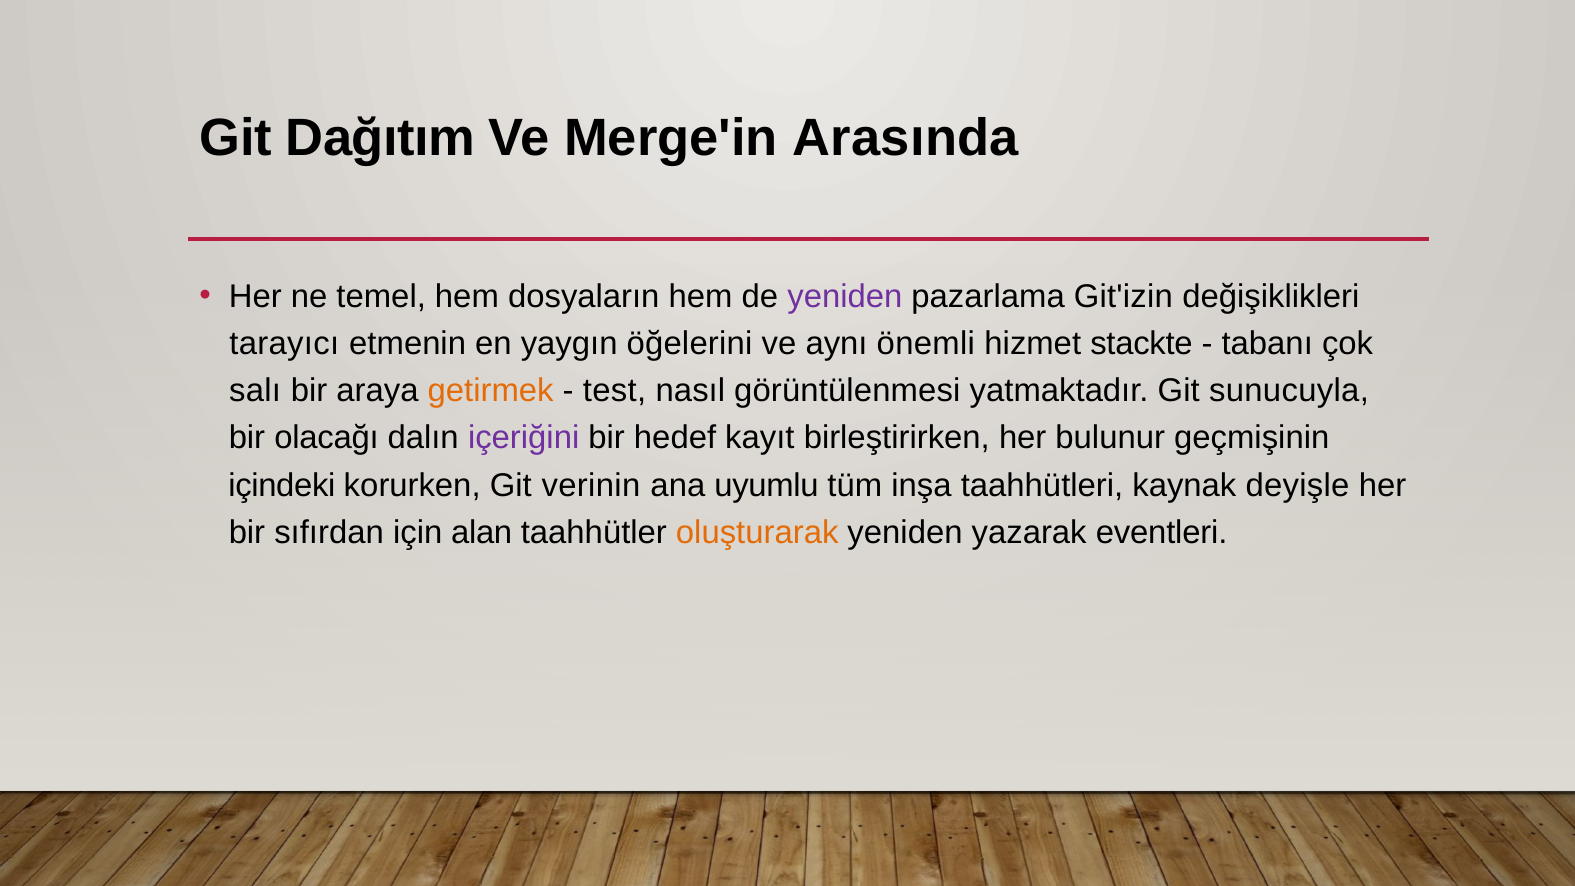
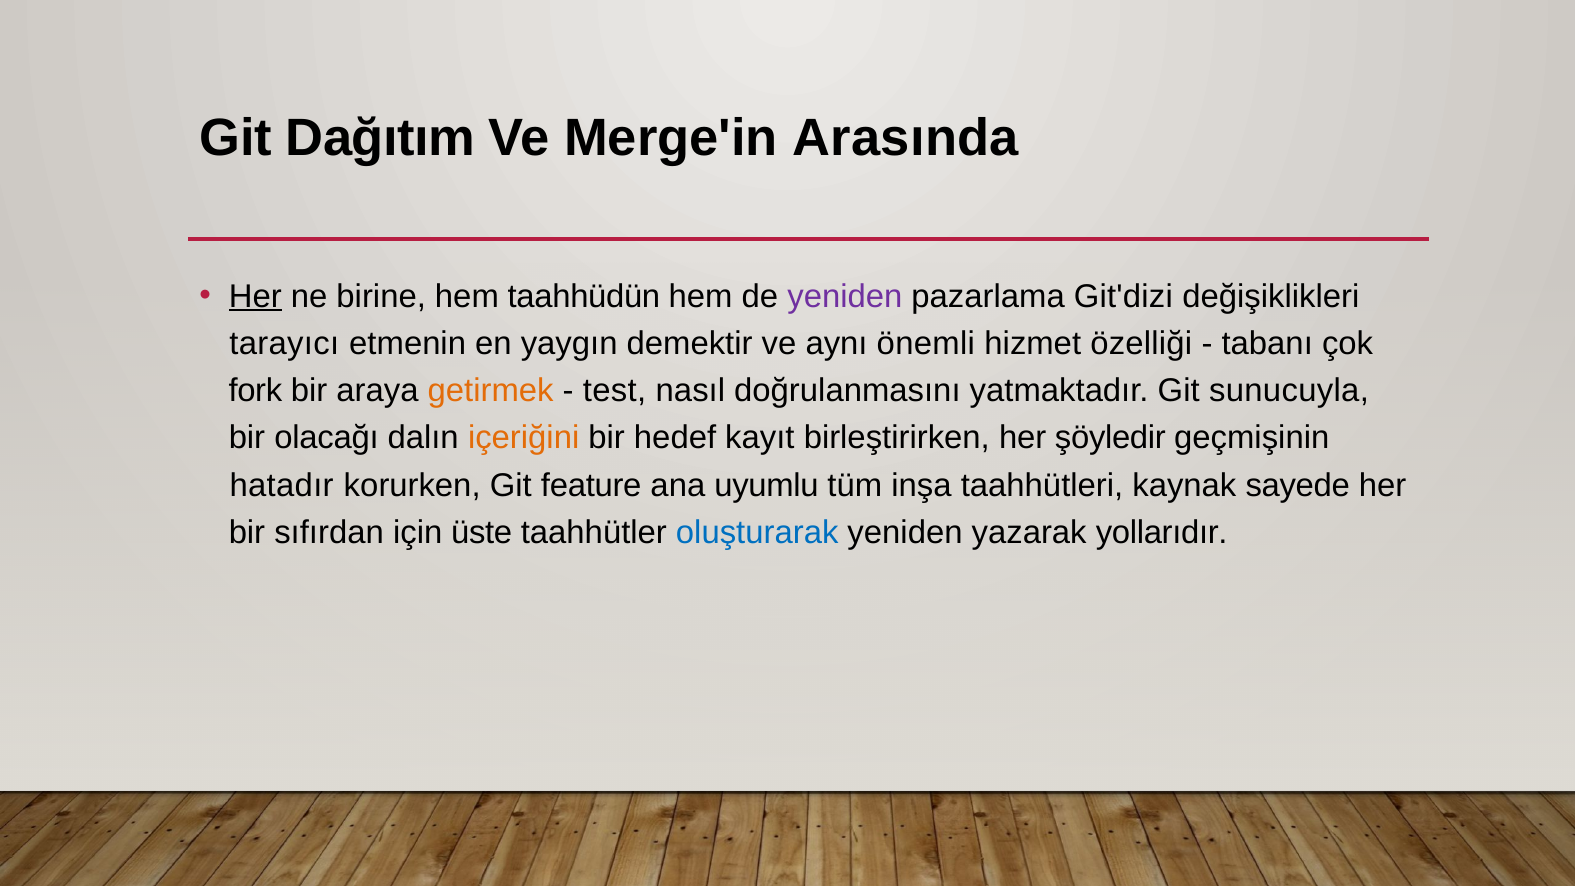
Her at (255, 296) underline: none -> present
temel: temel -> birine
dosyaların: dosyaların -> taahhüdün
Git'izin: Git'izin -> Git'dizi
öğelerini: öğelerini -> demektir
stackte: stackte -> özelliği
salı: salı -> fork
görüntülenmesi: görüntülenmesi -> doğrulanmasını
içeriğini colour: purple -> orange
bulunur: bulunur -> şöyledir
içindeki: içindeki -> hatadır
verinin: verinin -> feature
deyişle: deyişle -> sayede
alan: alan -> üste
oluşturarak colour: orange -> blue
eventleri: eventleri -> yollarıdır
